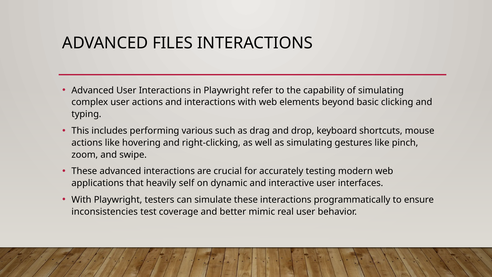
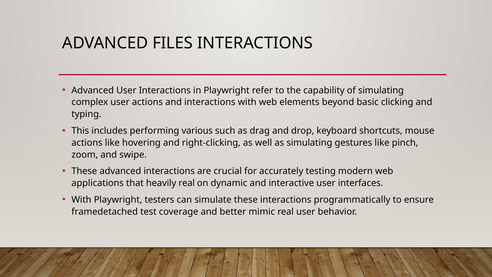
heavily self: self -> real
inconsistencies: inconsistencies -> framedetached
